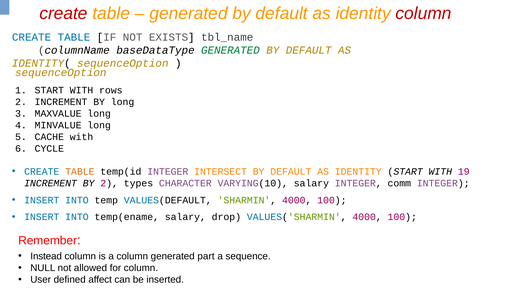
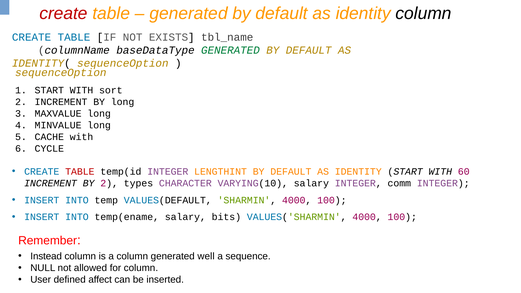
column at (424, 14) colour: red -> black
rows: rows -> sort
TABLE at (80, 172) colour: orange -> red
INTERSECT: INTERSECT -> LENGTHINT
19: 19 -> 60
drop: drop -> bits
part: part -> well
